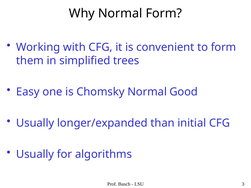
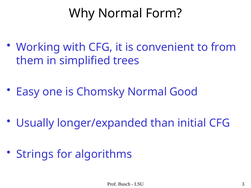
to form: form -> from
Usually at (35, 154): Usually -> Strings
